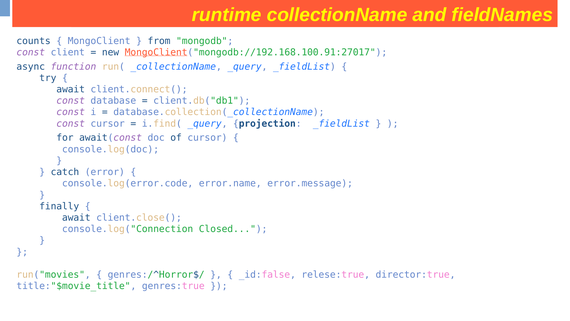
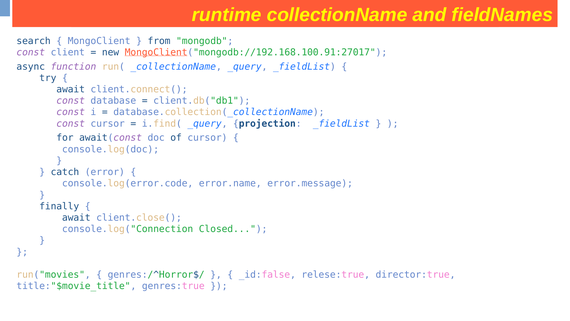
counts: counts -> search
